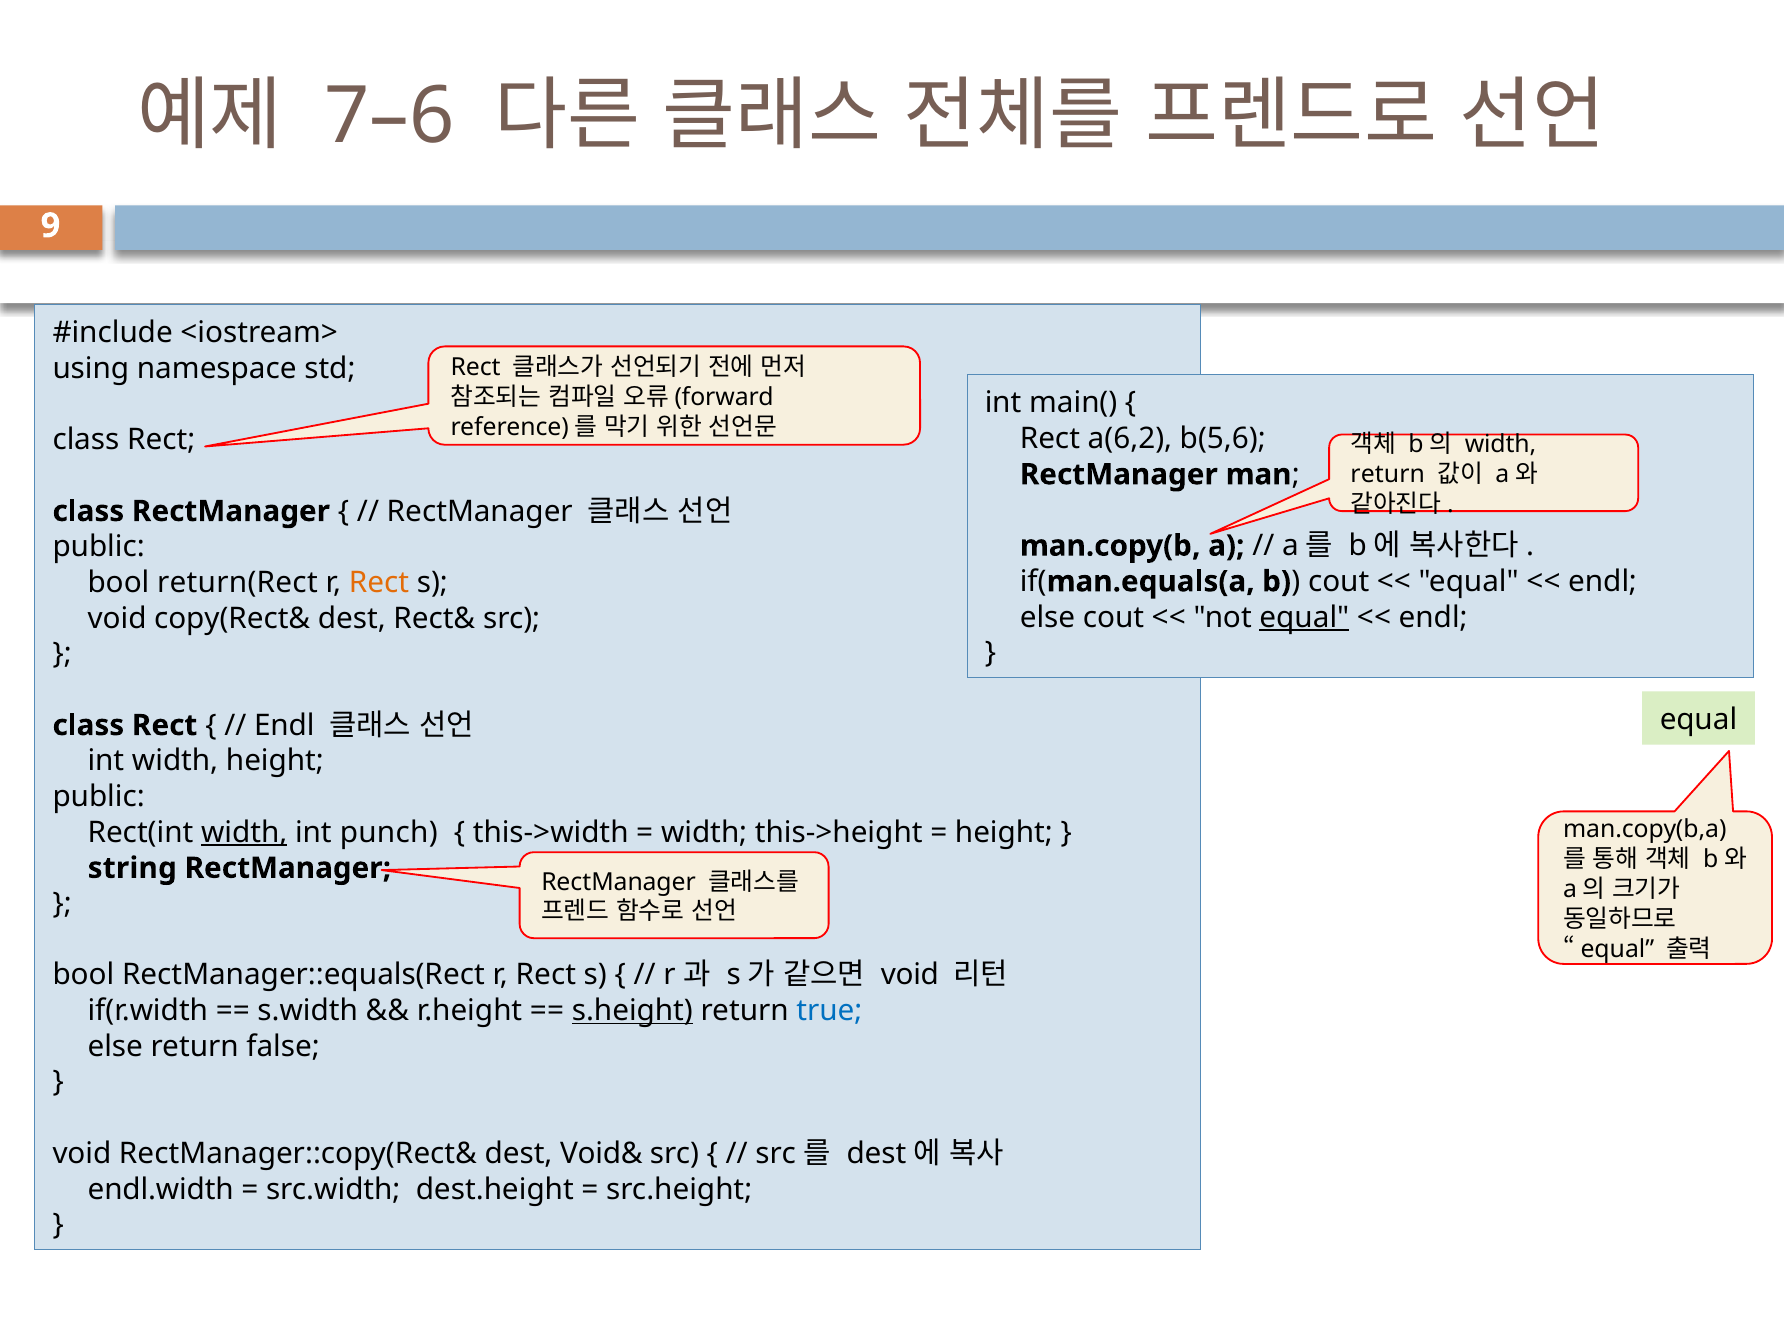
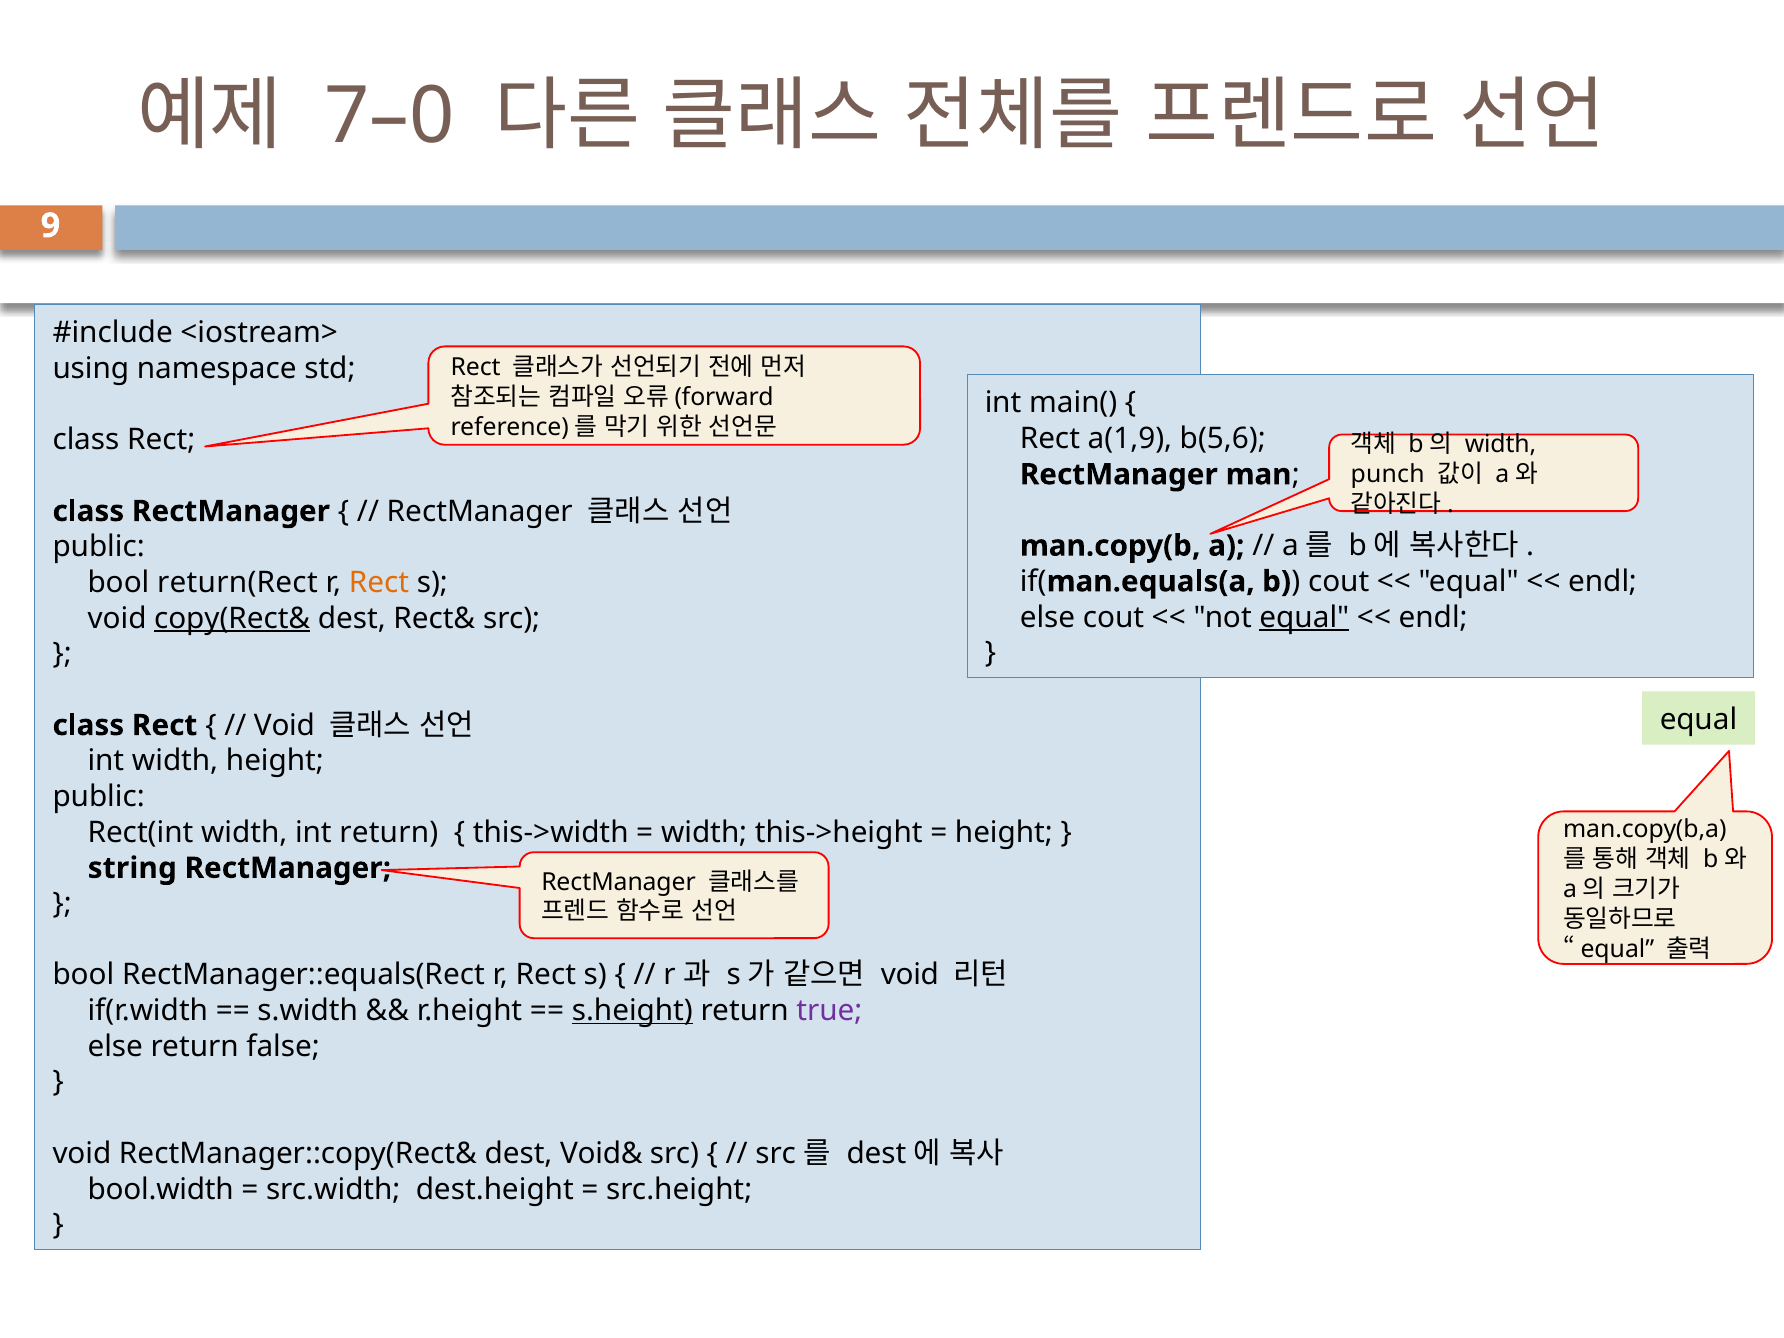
7–6: 7–6 -> 7–0
a(6,2: a(6,2 -> a(1,9
return at (1388, 474): return -> punch
copy(Rect& underline: none -> present
Endl at (284, 725): Endl -> Void
width at (244, 832) underline: present -> none
int punch: punch -> return
true colour: blue -> purple
endl.width: endl.width -> bool.width
